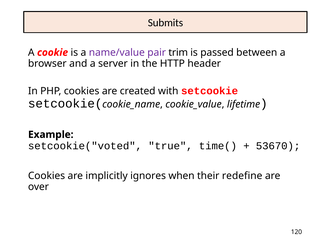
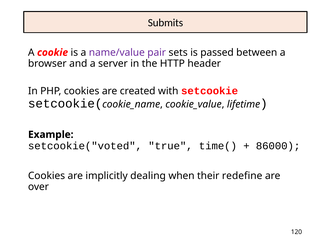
trim: trim -> sets
53670: 53670 -> 86000
ignores: ignores -> dealing
